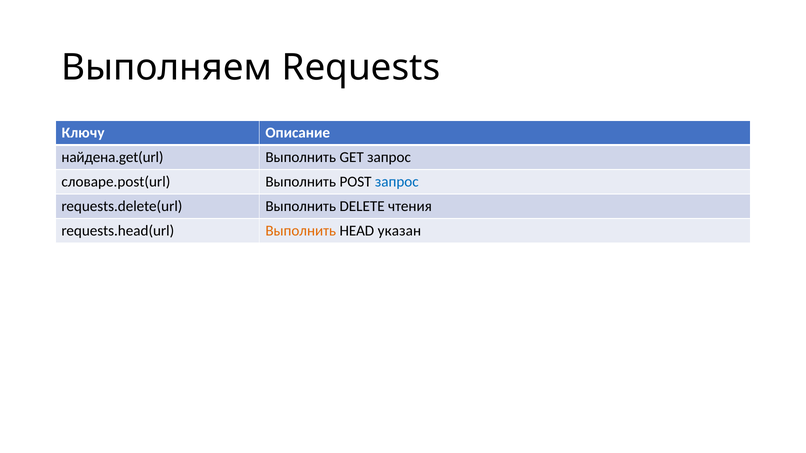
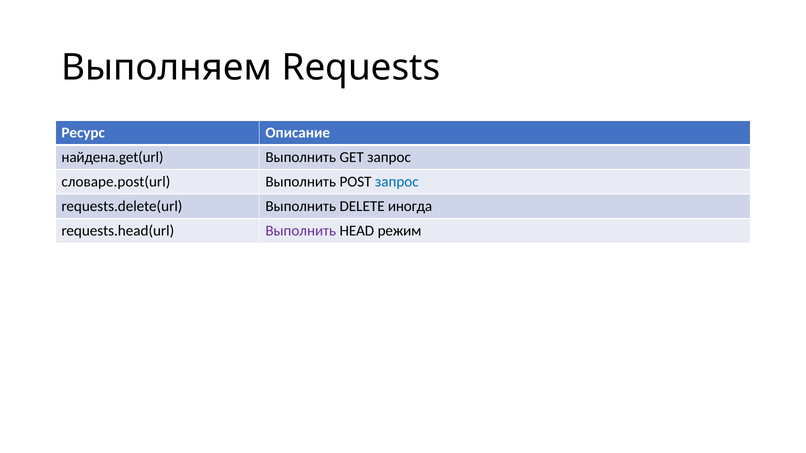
Ключу: Ключу -> Ресурс
чтения: чтения -> иногда
Выполнить at (301, 231) colour: orange -> purple
указан: указан -> режим
